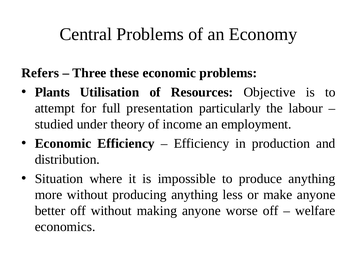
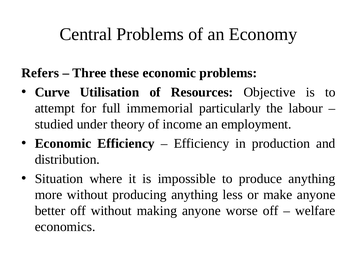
Plants: Plants -> Curve
presentation: presentation -> immemorial
